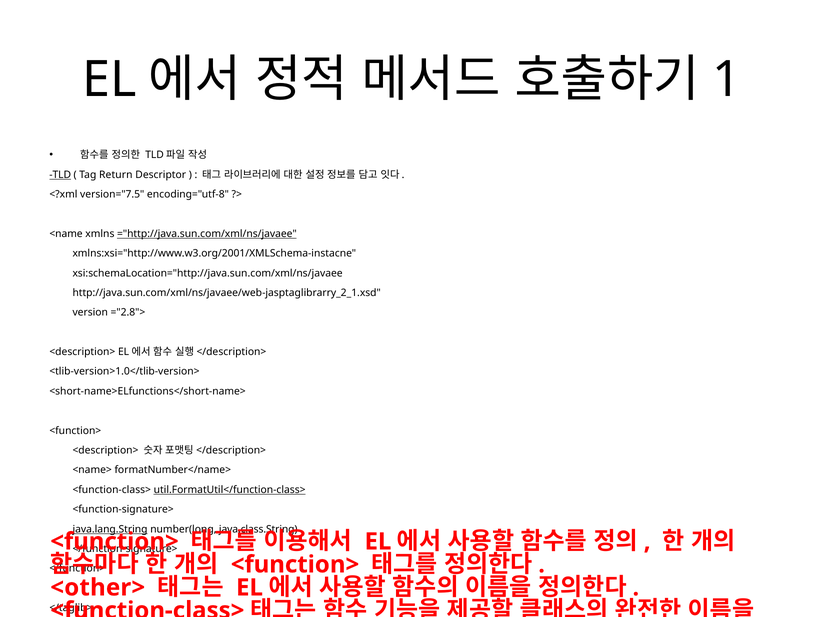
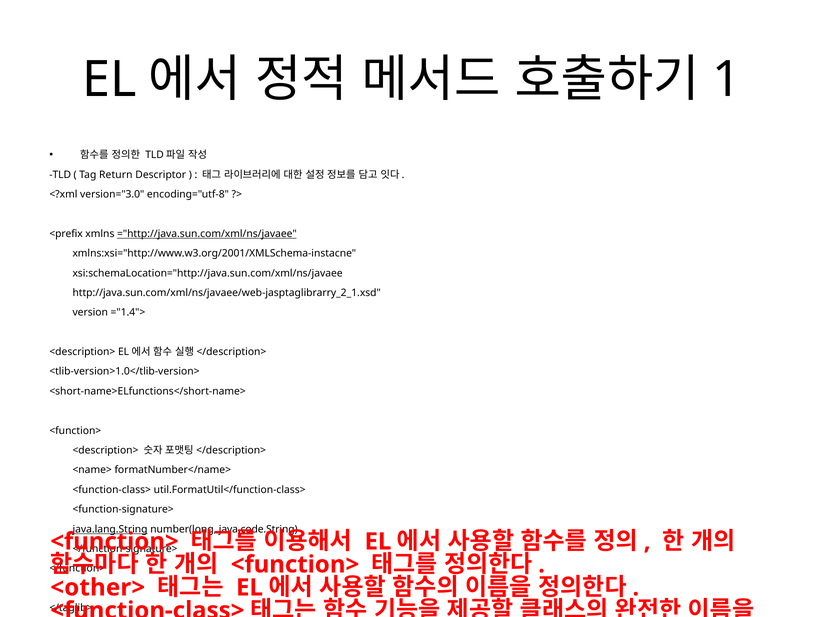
TLD underline: present -> none
version="7.5: version="7.5 -> version="3.0
<name: <name -> <prefix
="2.8">: ="2.8"> -> ="1.4">
util.FormatUtil</function-class> underline: present -> none
java.class.String: java.class.String -> java.code.String
